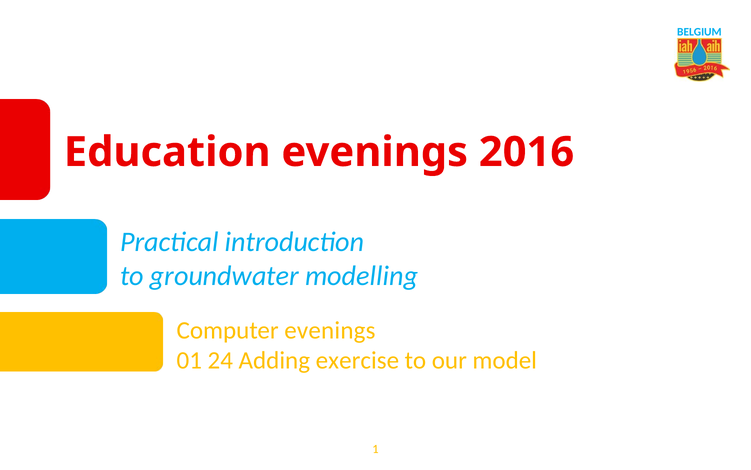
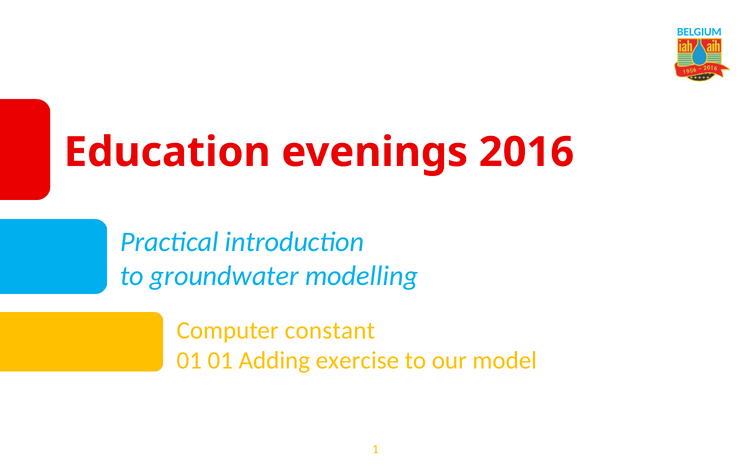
Computer evenings: evenings -> constant
01 24: 24 -> 01
